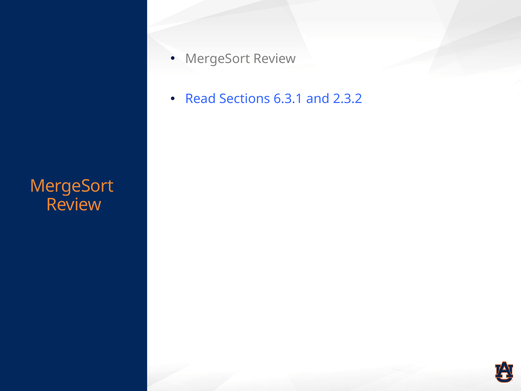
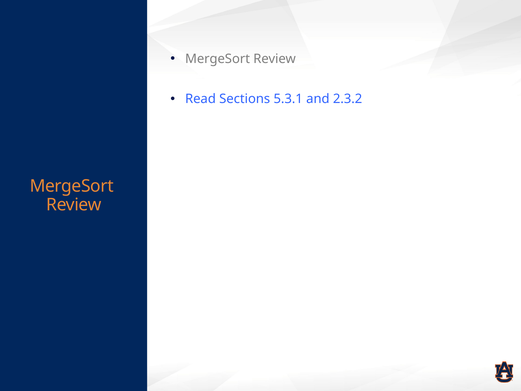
6.3.1: 6.3.1 -> 5.3.1
